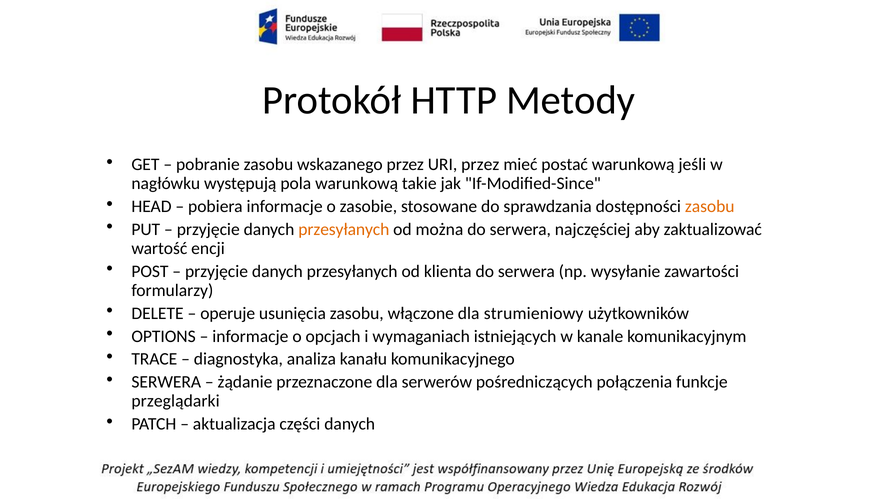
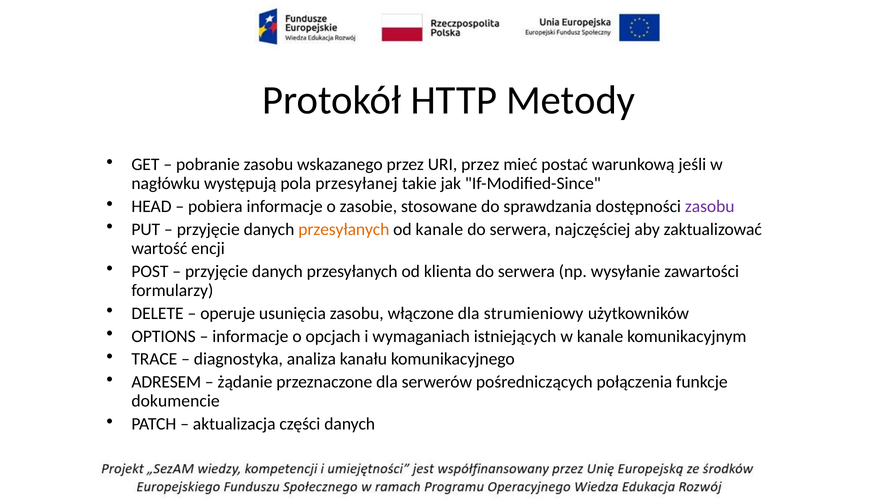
pola warunkową: warunkową -> przesyłanej
zasobu at (710, 207) colour: orange -> purple
od można: można -> kanale
SERWERA at (166, 382): SERWERA -> ADRESEM
przeglądarki: przeglądarki -> dokumencie
